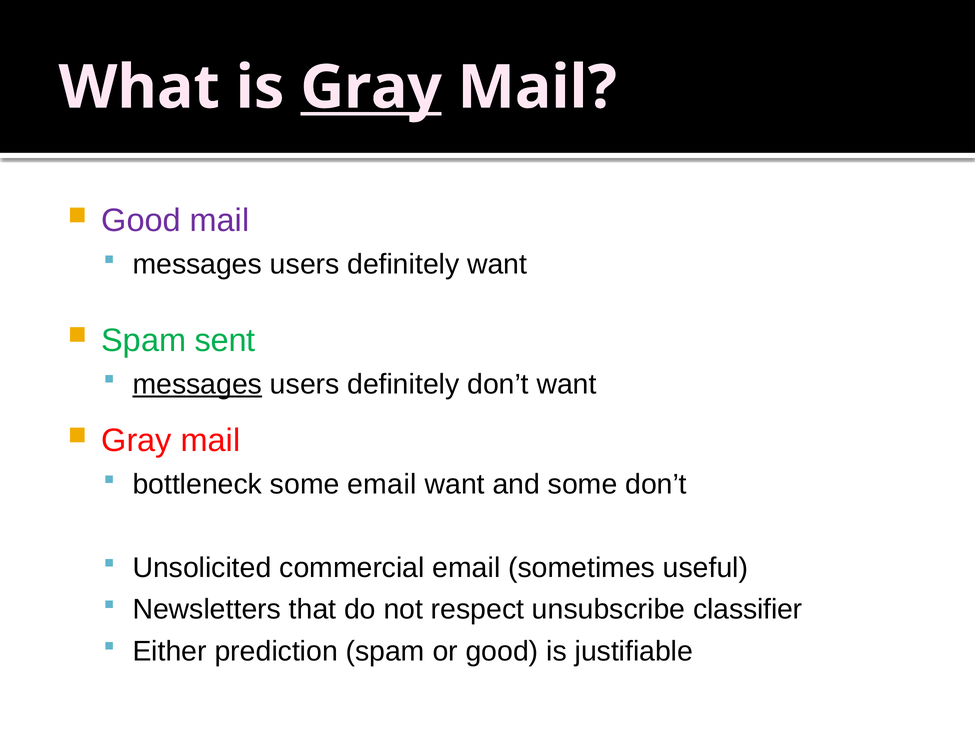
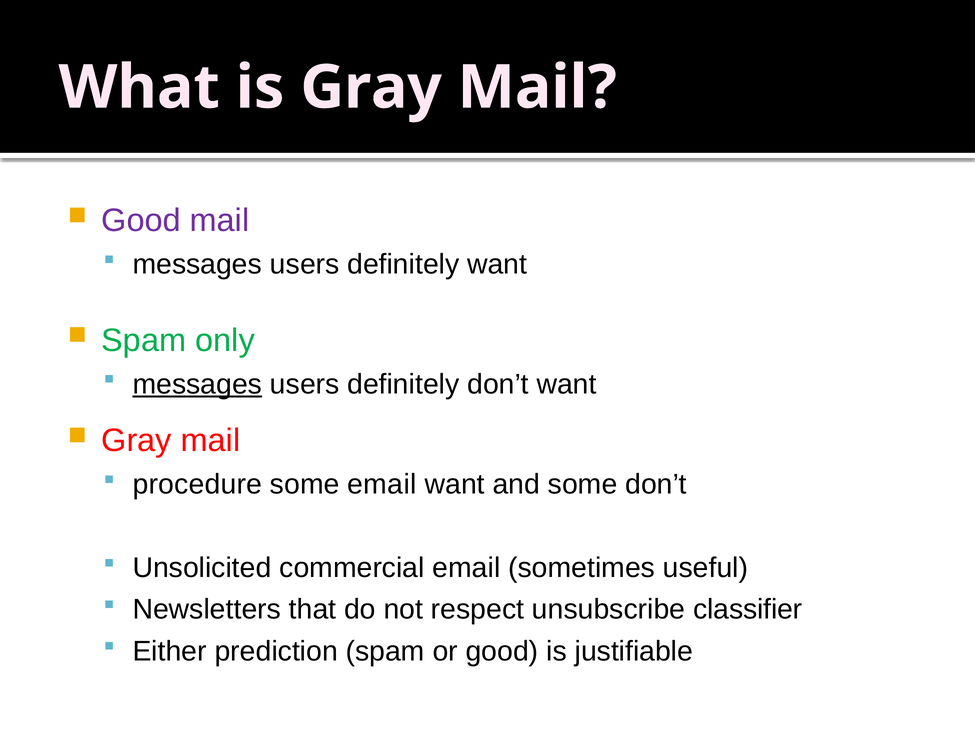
Gray at (371, 88) underline: present -> none
sent: sent -> only
bottleneck: bottleneck -> procedure
